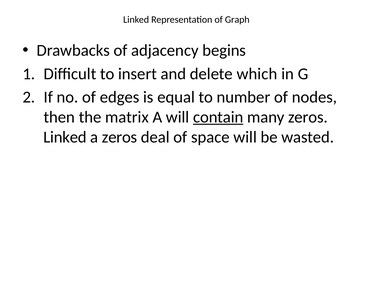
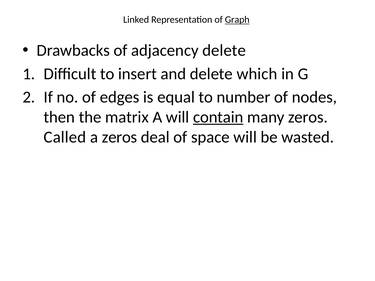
Graph underline: none -> present
adjacency begins: begins -> delete
Linked at (65, 137): Linked -> Called
